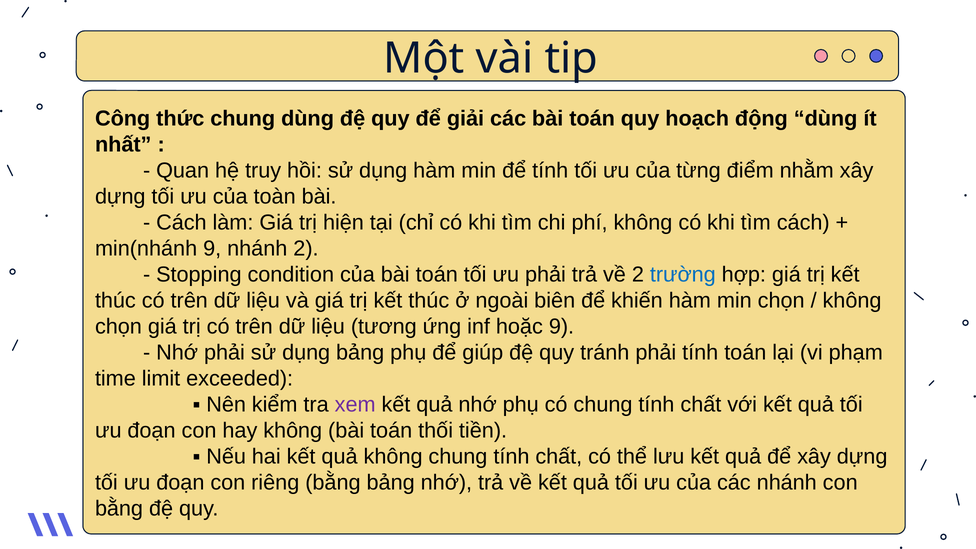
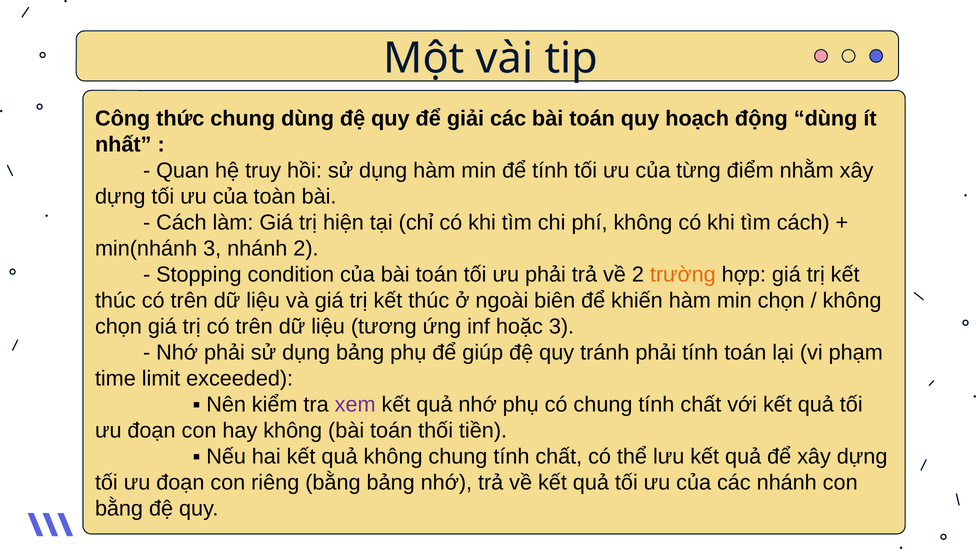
min(nhánh 9: 9 -> 3
trường colour: blue -> orange
hoặc 9: 9 -> 3
